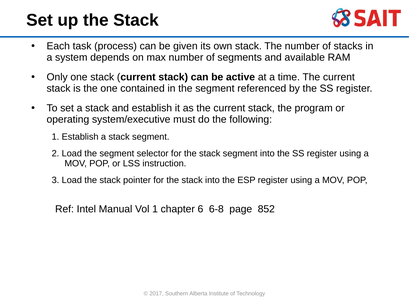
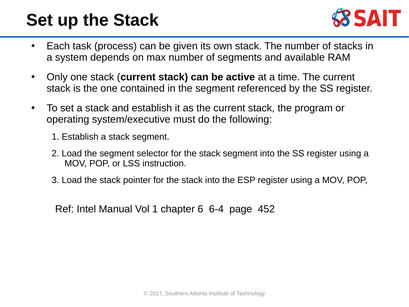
6-8: 6-8 -> 6-4
852: 852 -> 452
